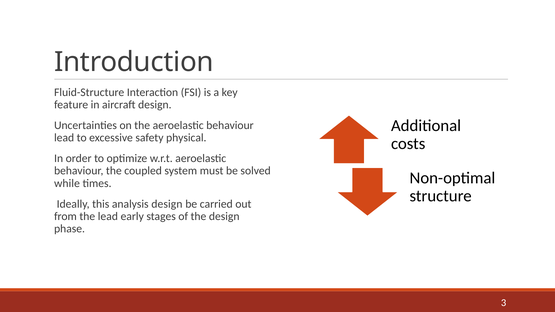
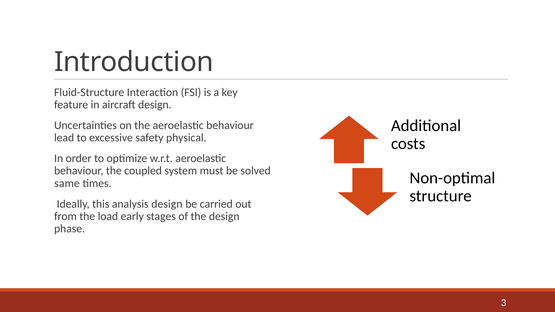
while: while -> same
the lead: lead -> load
